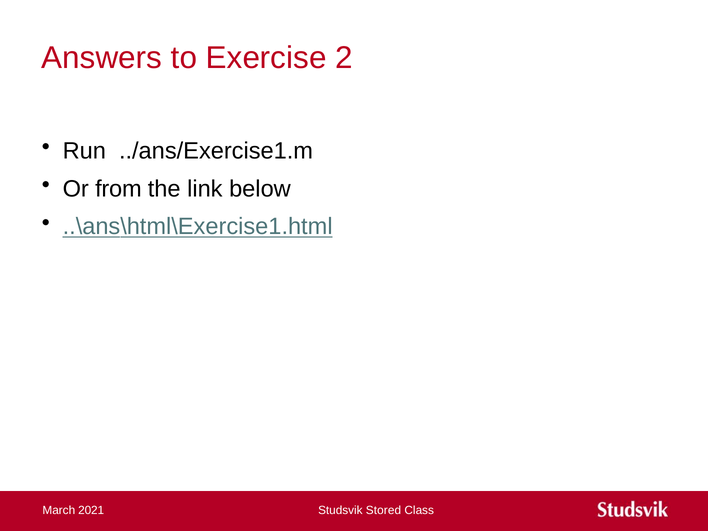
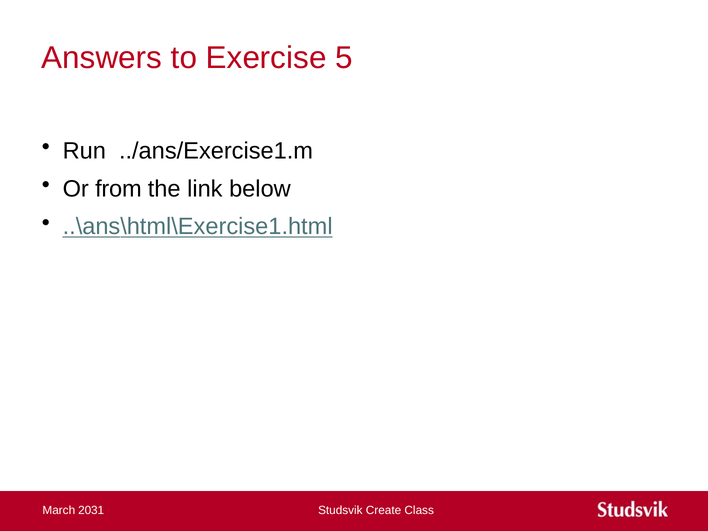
2: 2 -> 5
2021: 2021 -> 2031
Stored: Stored -> Create
